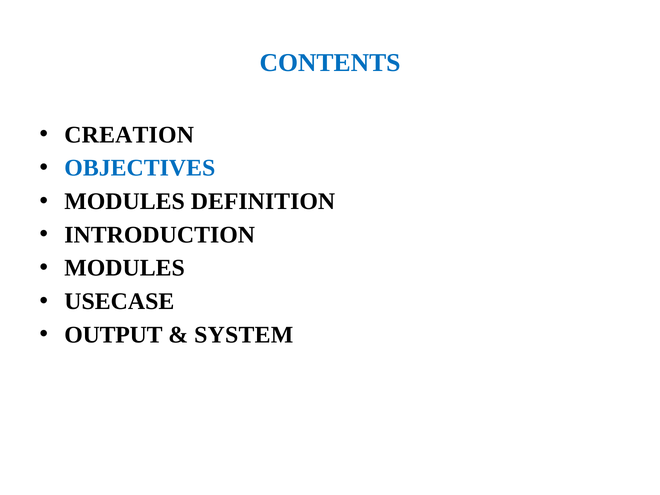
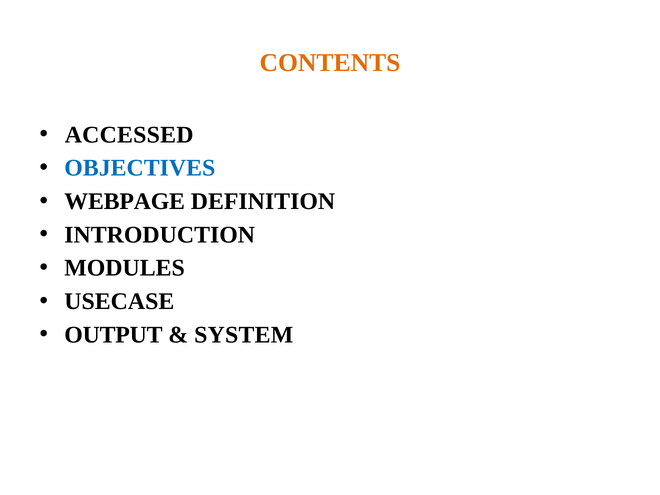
CONTENTS colour: blue -> orange
CREATION: CREATION -> ACCESSED
MODULES at (125, 201): MODULES -> WEBPAGE
